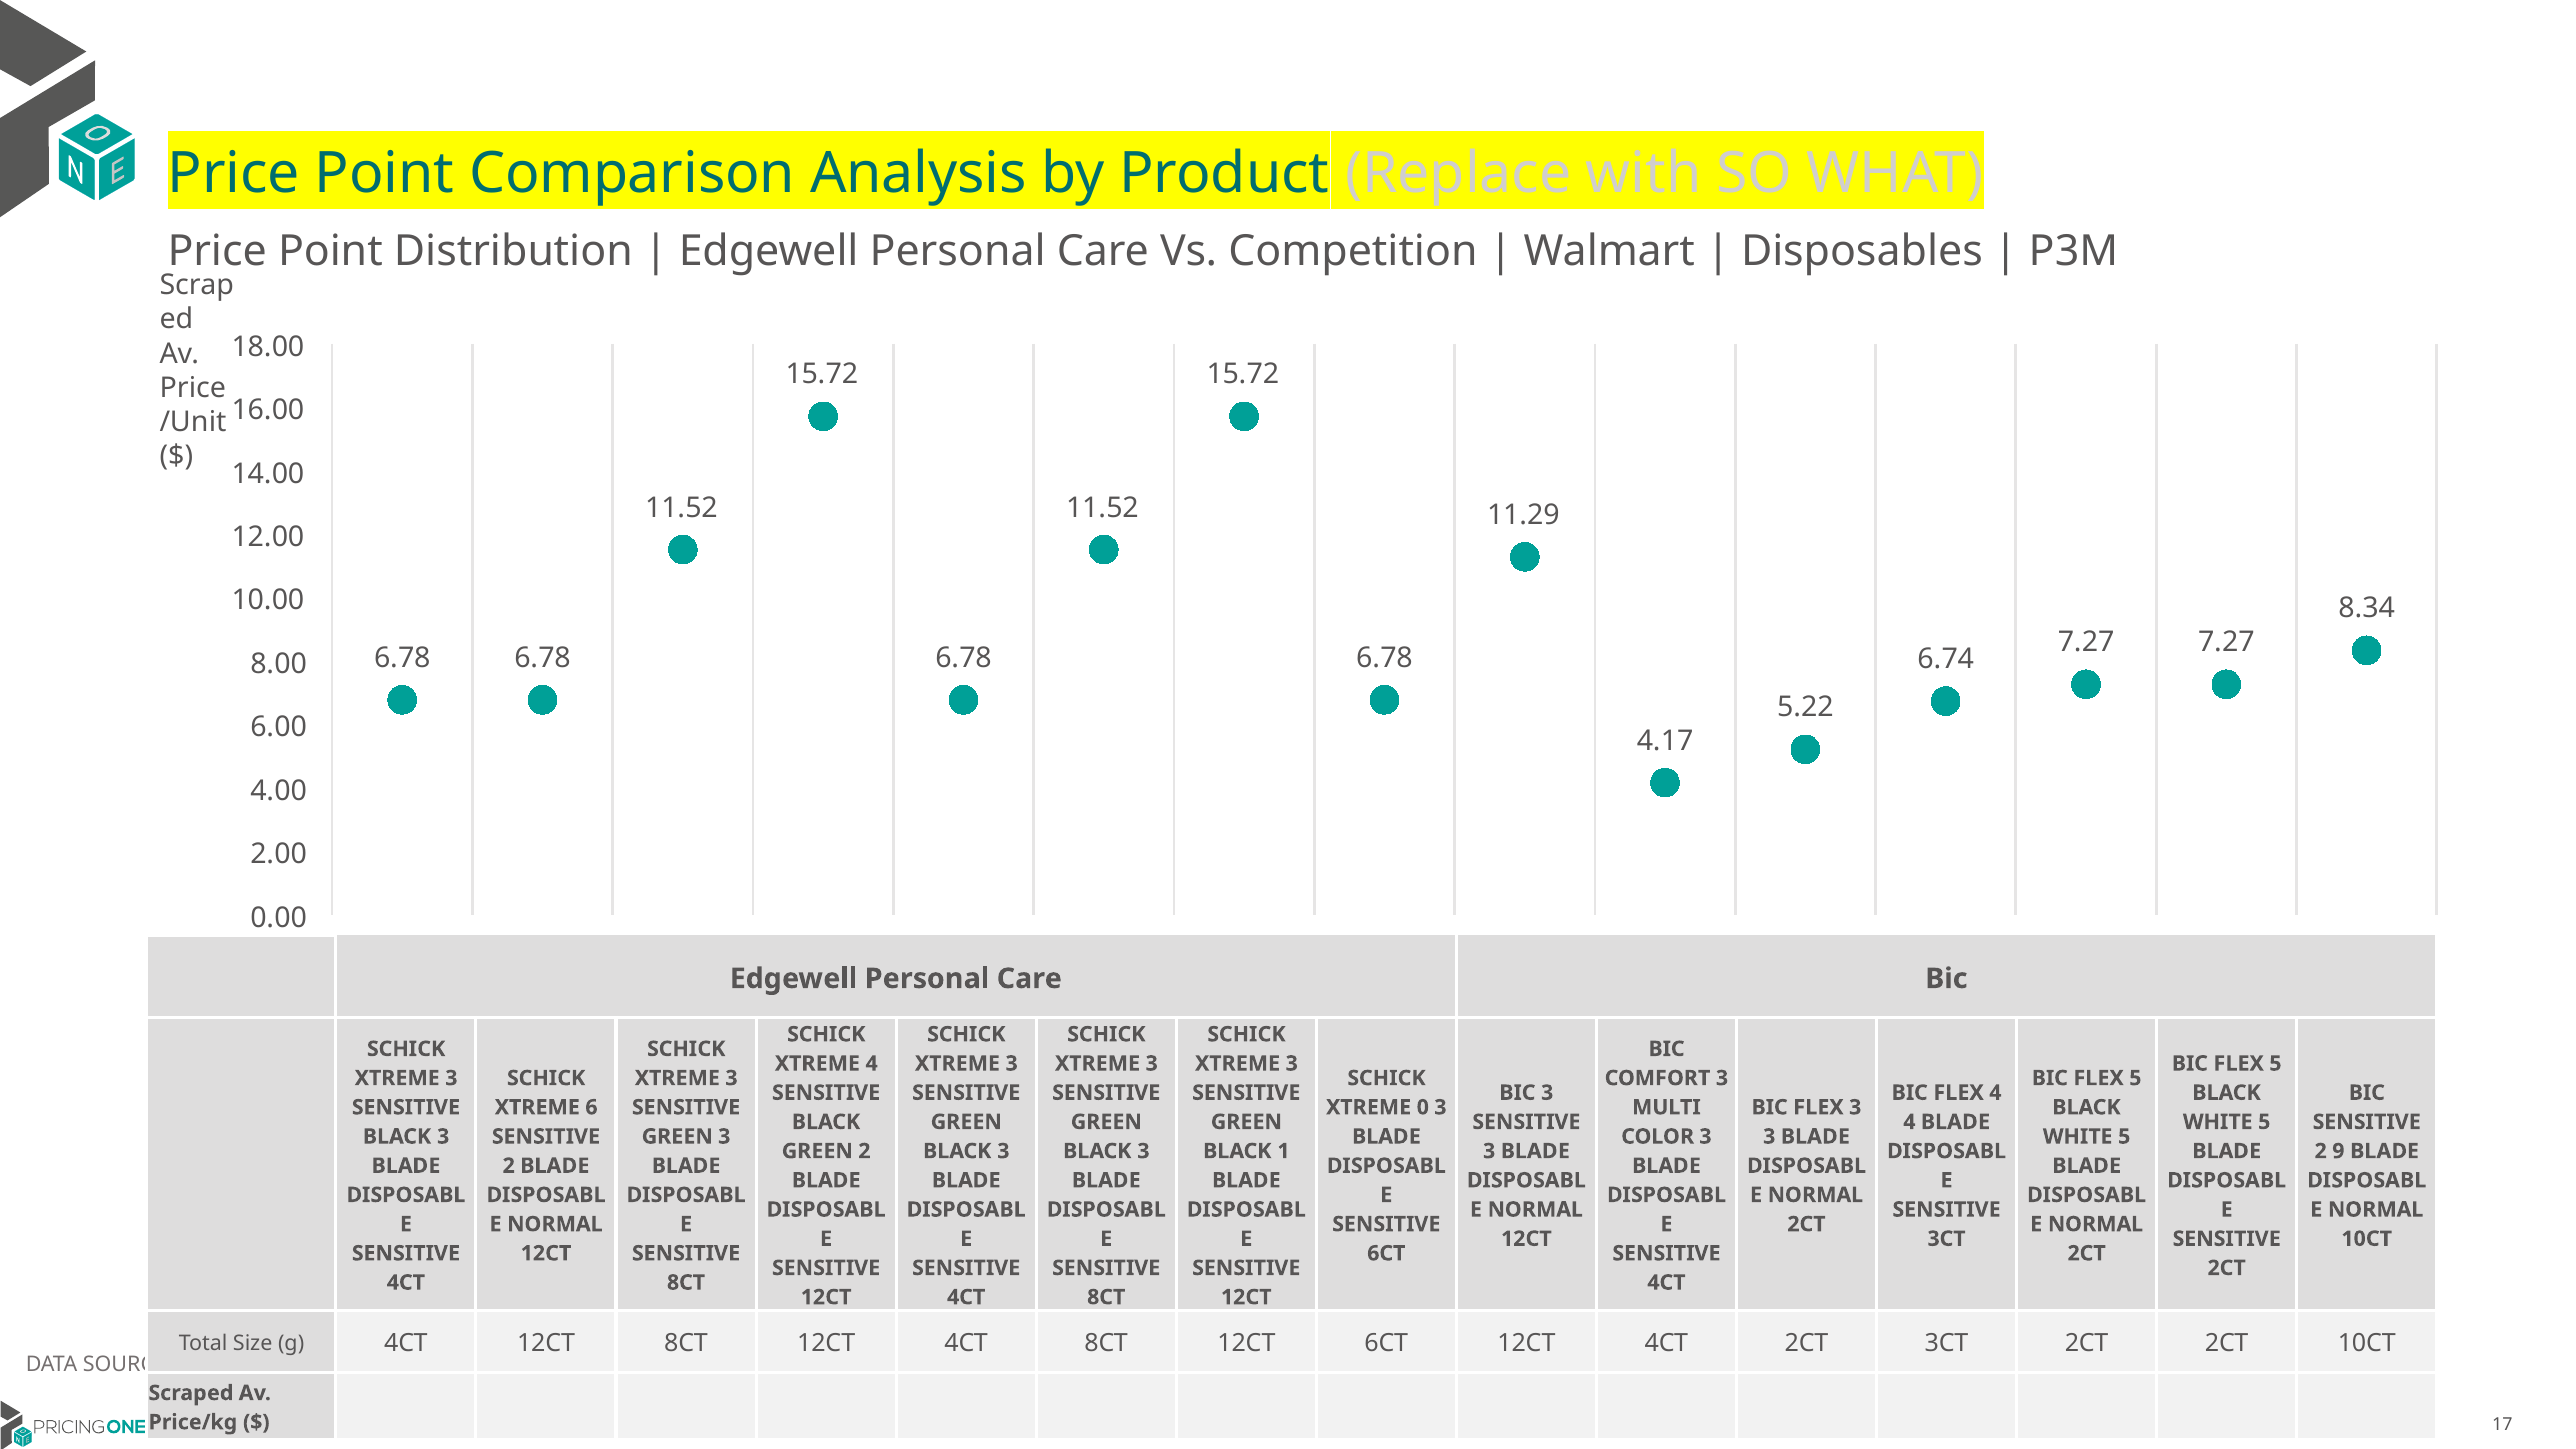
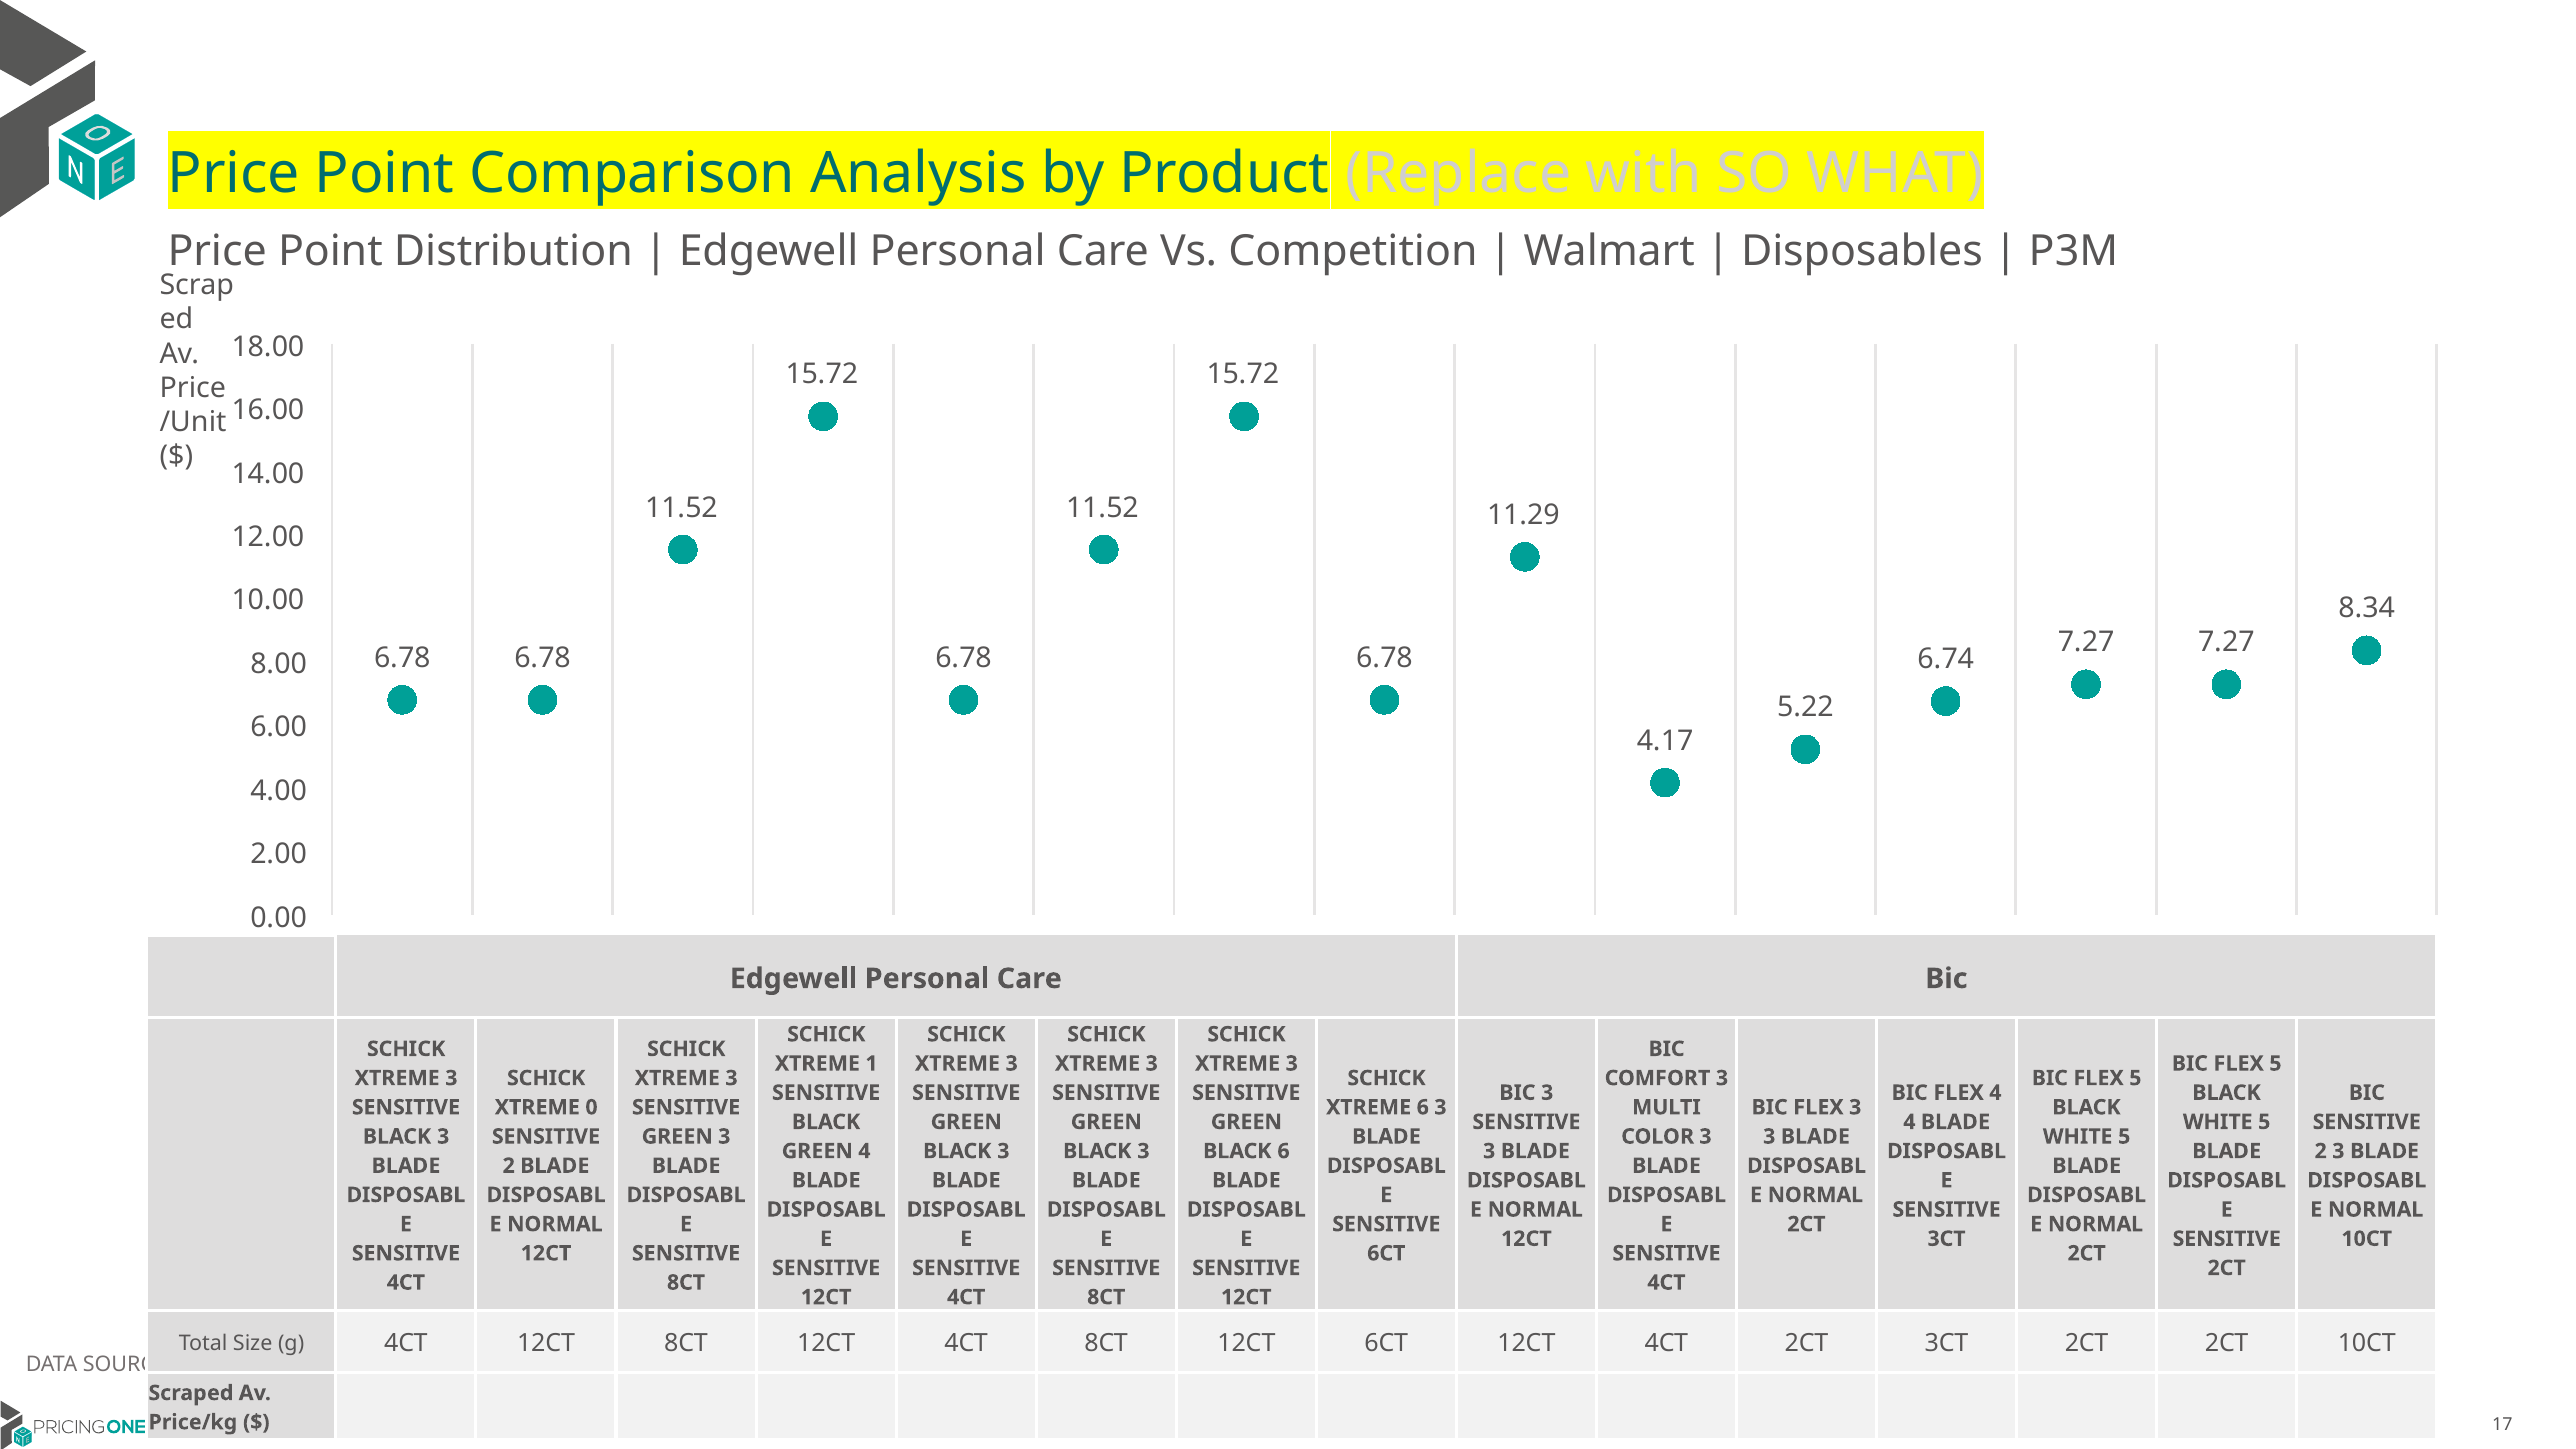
XTREME 4: 4 -> 1
6: 6 -> 0
XTREME 0: 0 -> 6
GREEN 2: 2 -> 4
BLACK 1: 1 -> 6
2 9: 9 -> 3
